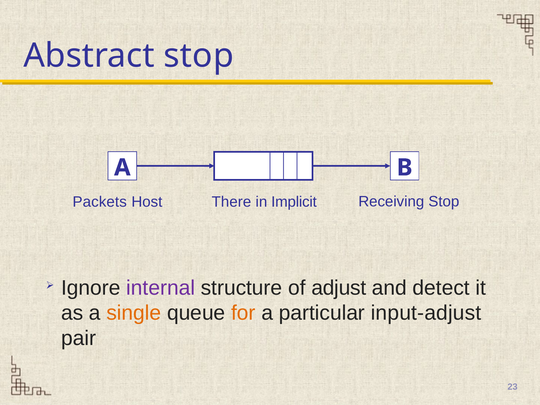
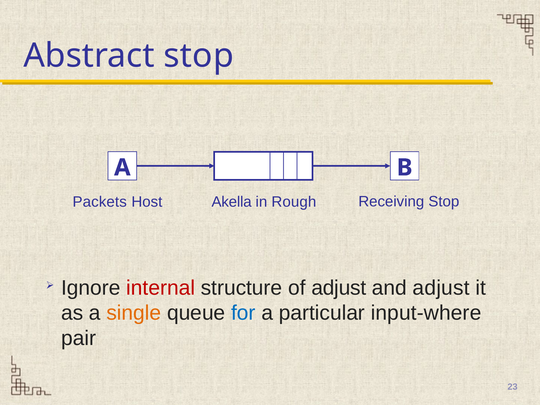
There: There -> Akella
Implicit: Implicit -> Rough
internal colour: purple -> red
and detect: detect -> adjust
for colour: orange -> blue
input-adjust: input-adjust -> input-where
